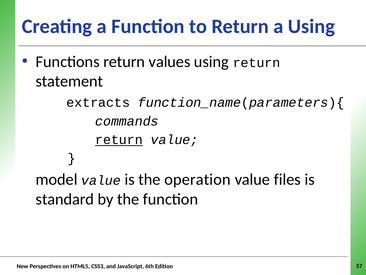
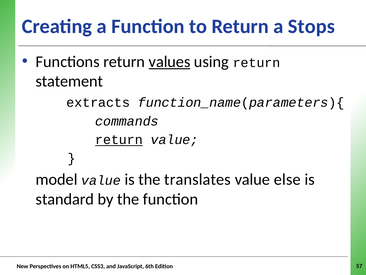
a Using: Using -> Stops
values underline: none -> present
operation: operation -> translates
files: files -> else
